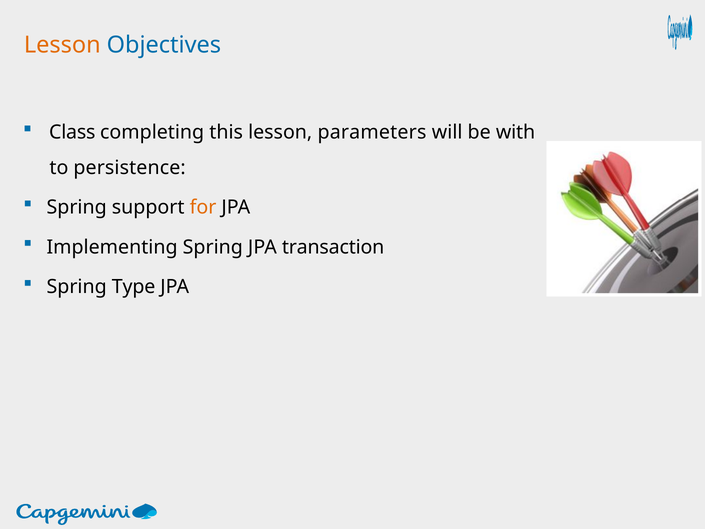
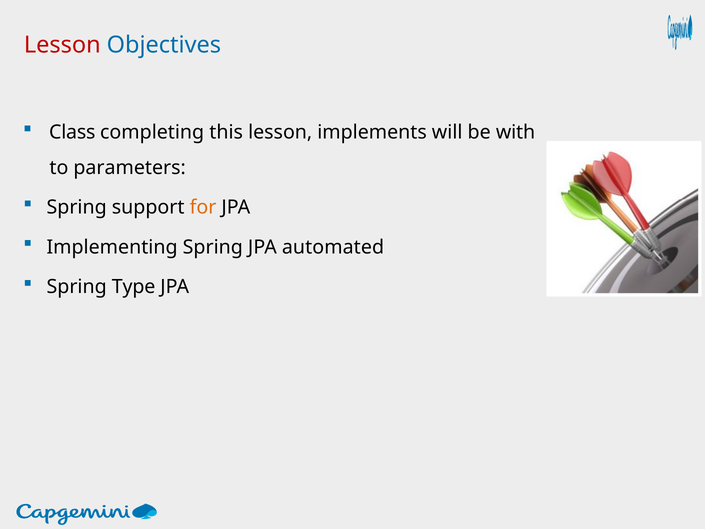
Lesson at (62, 45) colour: orange -> red
parameters: parameters -> implements
persistence: persistence -> parameters
transaction: transaction -> automated
